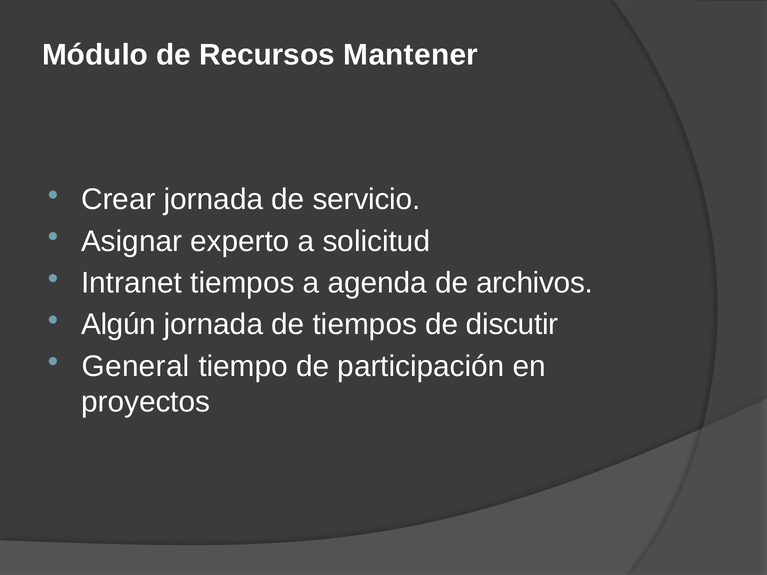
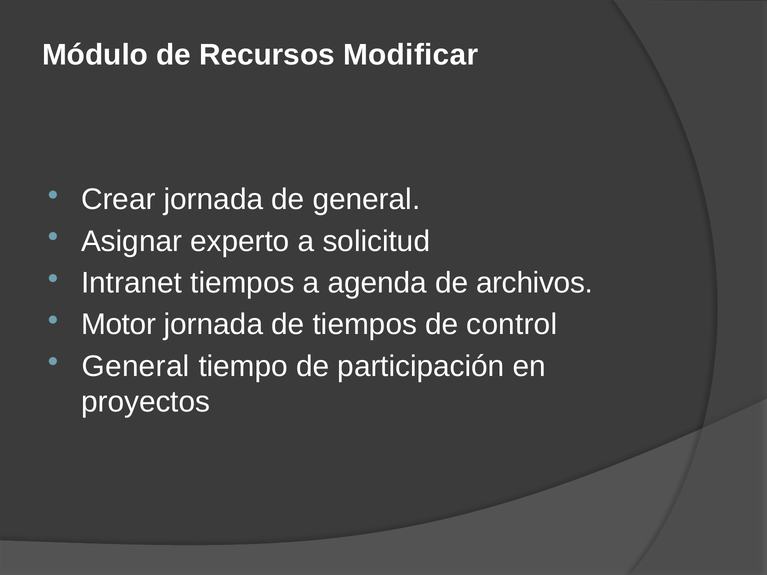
Mantener: Mantener -> Modificar
de servicio: servicio -> general
Algún: Algún -> Motor
discutir: discutir -> control
